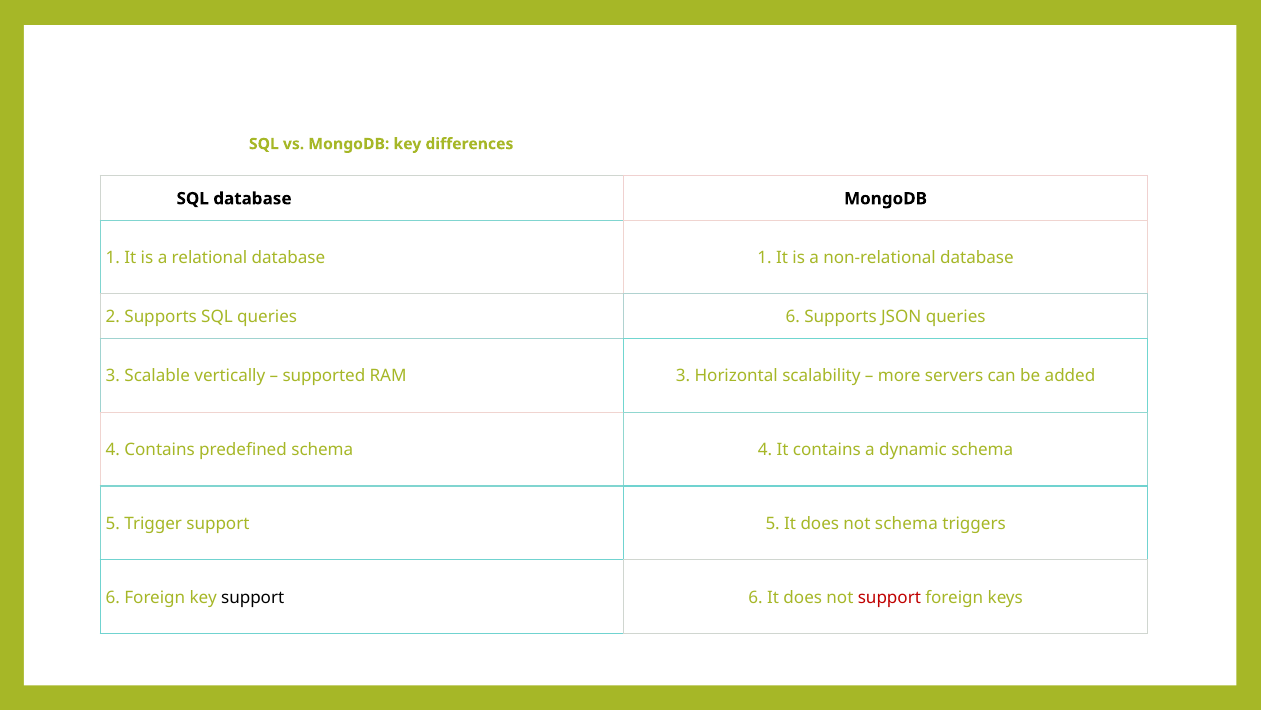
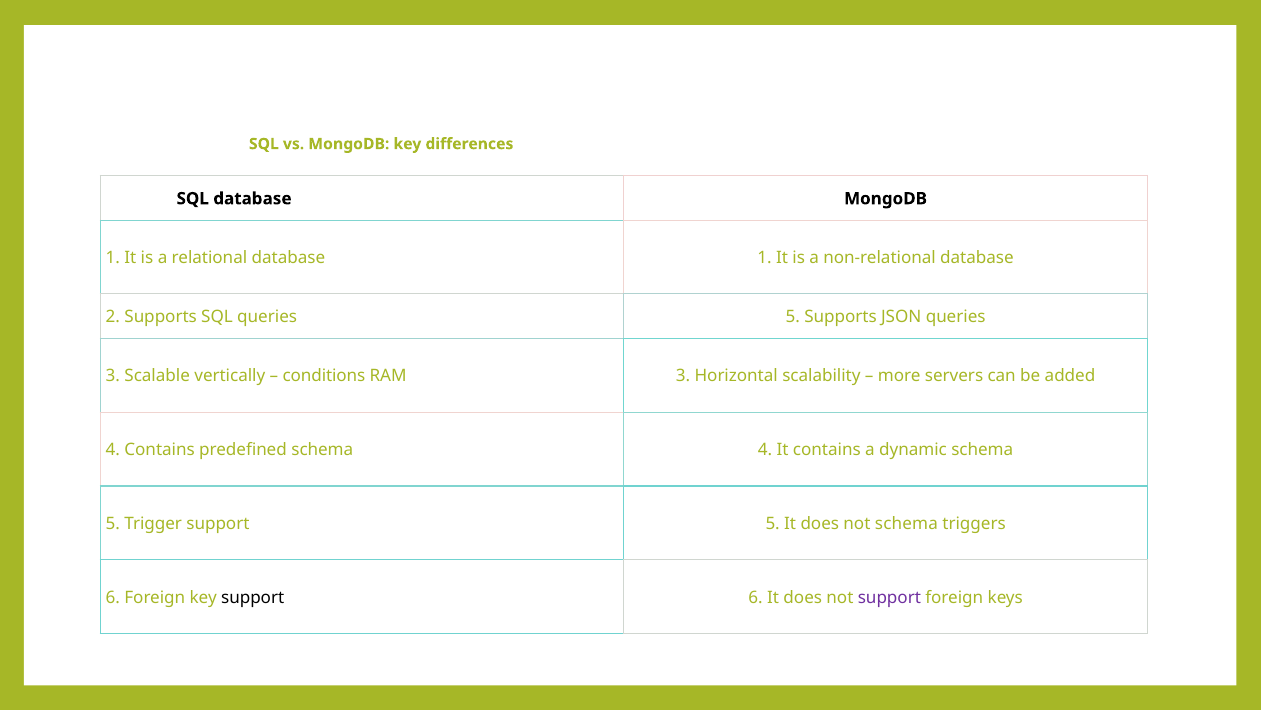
queries 6: 6 -> 5
supported: supported -> conditions
support at (889, 597) colour: red -> purple
